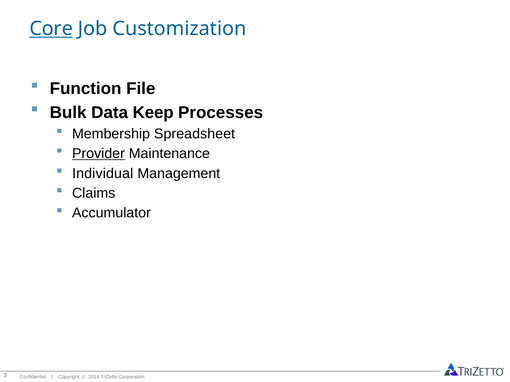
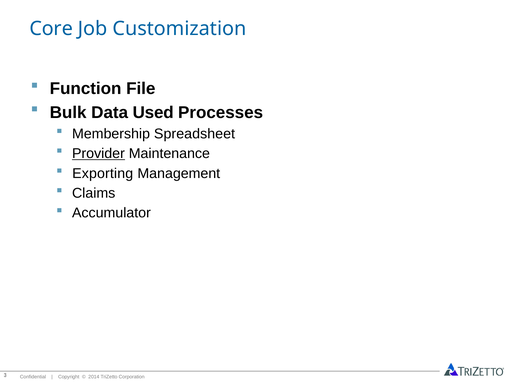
Core underline: present -> none
Keep: Keep -> Used
Individual: Individual -> Exporting
